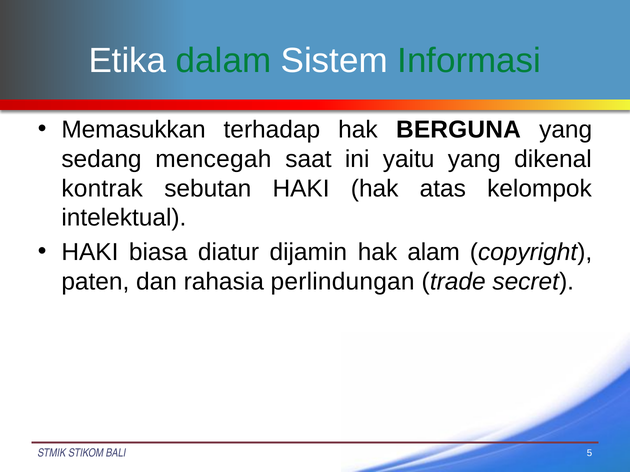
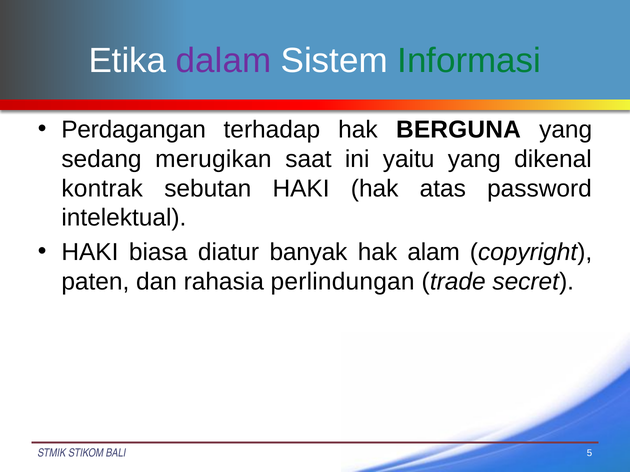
dalam colour: green -> purple
Memasukkan: Memasukkan -> Perdagangan
mencegah: mencegah -> merugikan
kelompok: kelompok -> password
dijamin: dijamin -> banyak
